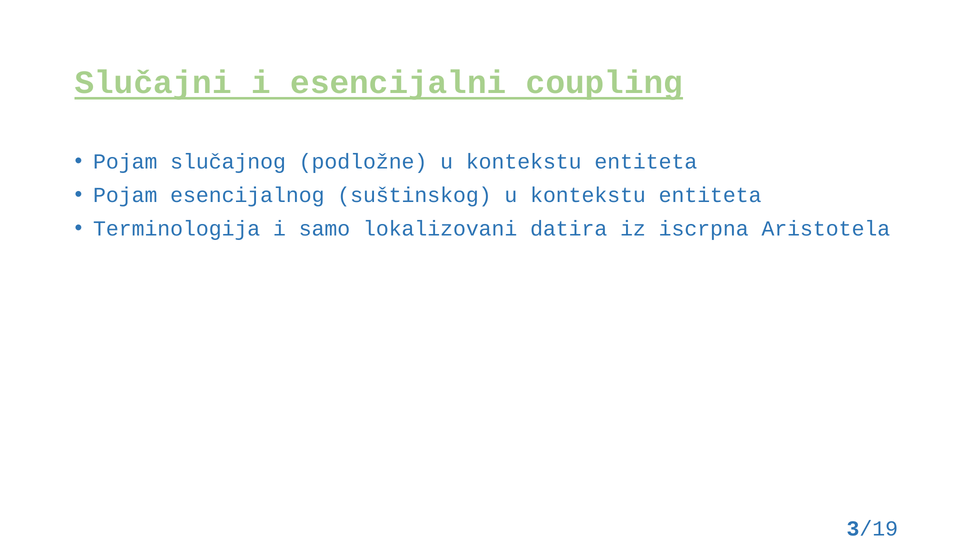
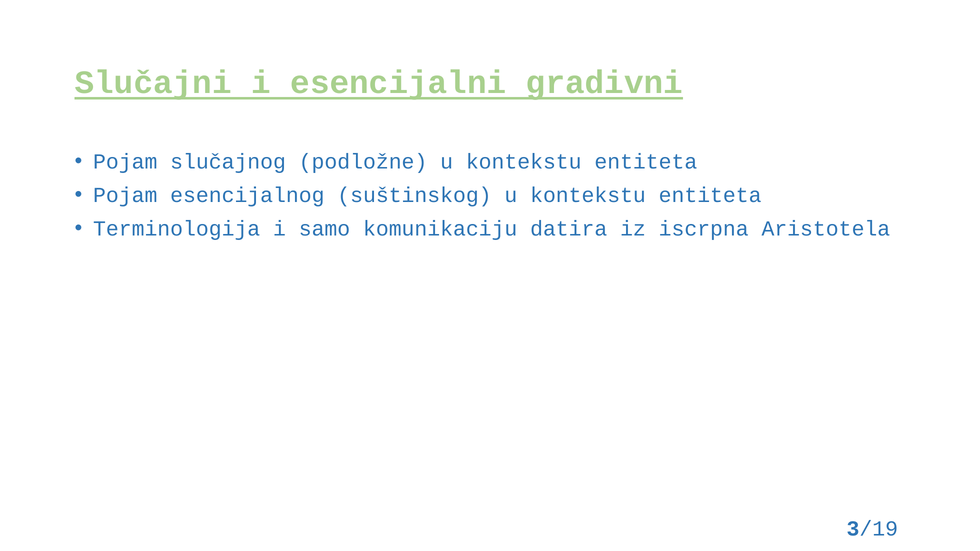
coupling: coupling -> gradivni
lokalizovani: lokalizovani -> komunikaciju
